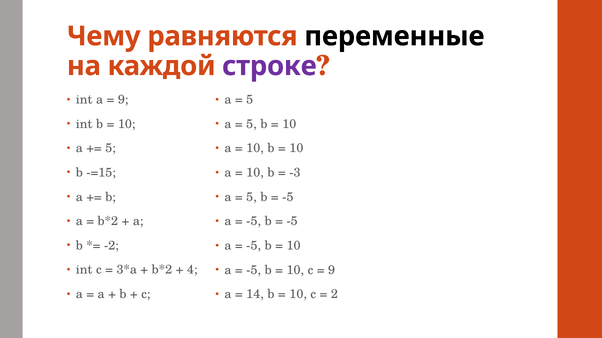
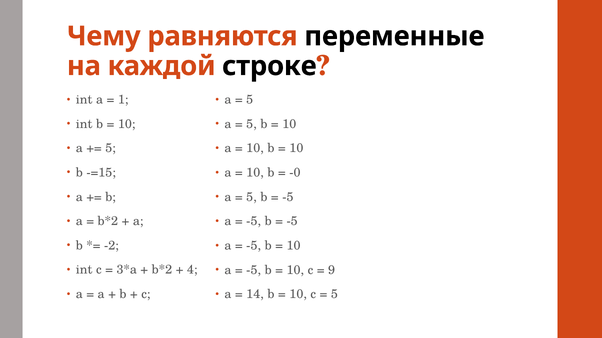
строке colour: purple -> black
9 at (123, 100): 9 -> 1
-3: -3 -> -0
2 at (334, 295): 2 -> 5
